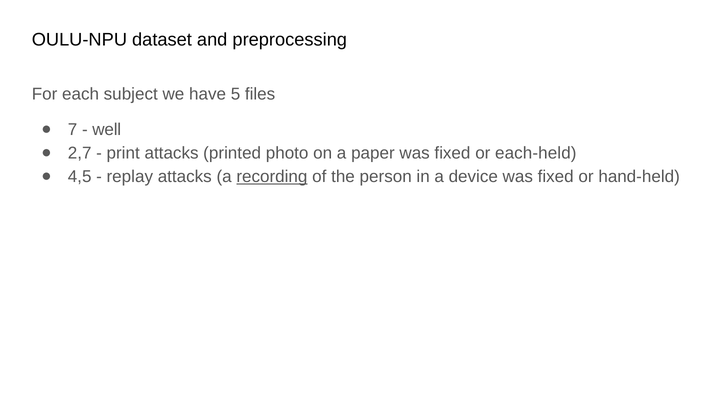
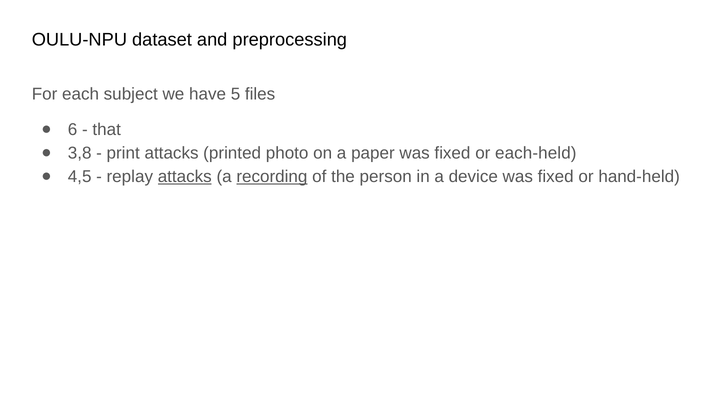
7: 7 -> 6
well: well -> that
2,7: 2,7 -> 3,8
attacks at (185, 176) underline: none -> present
